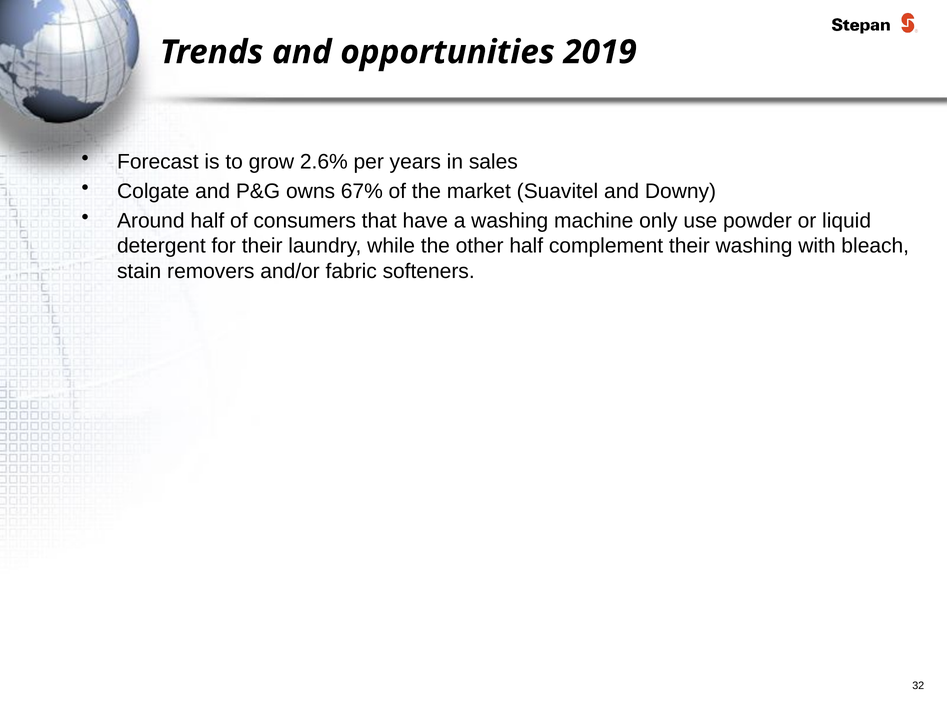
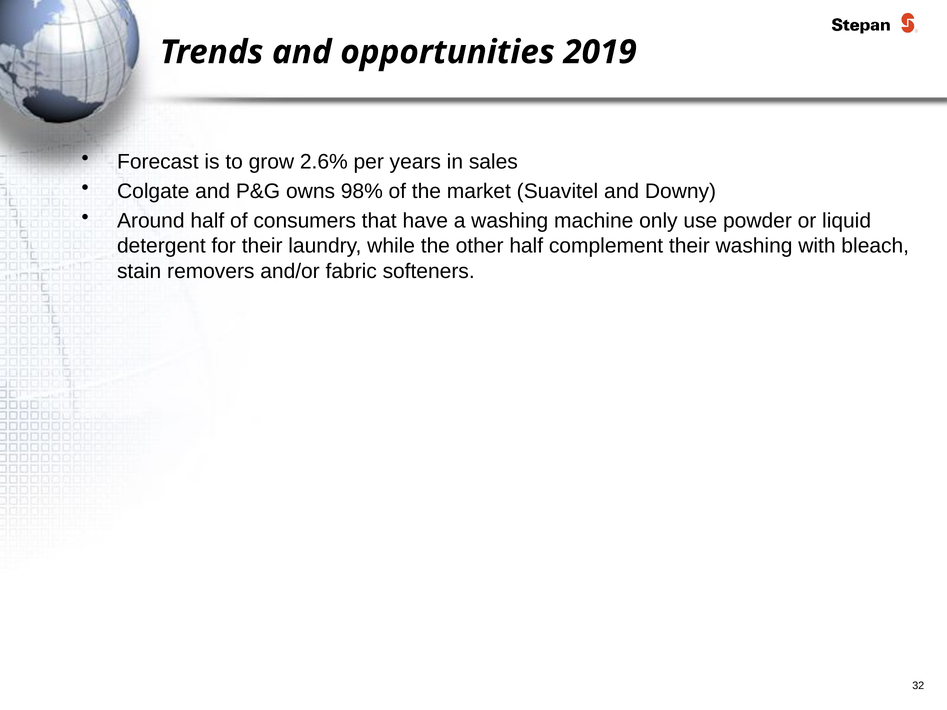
67%: 67% -> 98%
